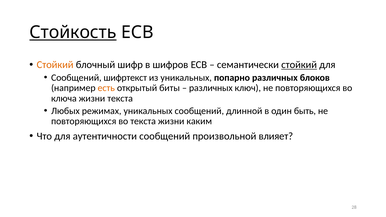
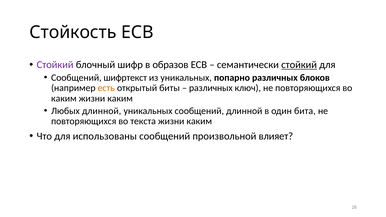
Стойкость underline: present -> none
Стойкий at (55, 65) colour: orange -> purple
шифров: шифров -> образов
ключа at (64, 99): ключа -> каким
текста at (120, 99): текста -> каким
Любых режимах: режимах -> длинной
быть: быть -> бита
аутентичности: аутентичности -> использованы
